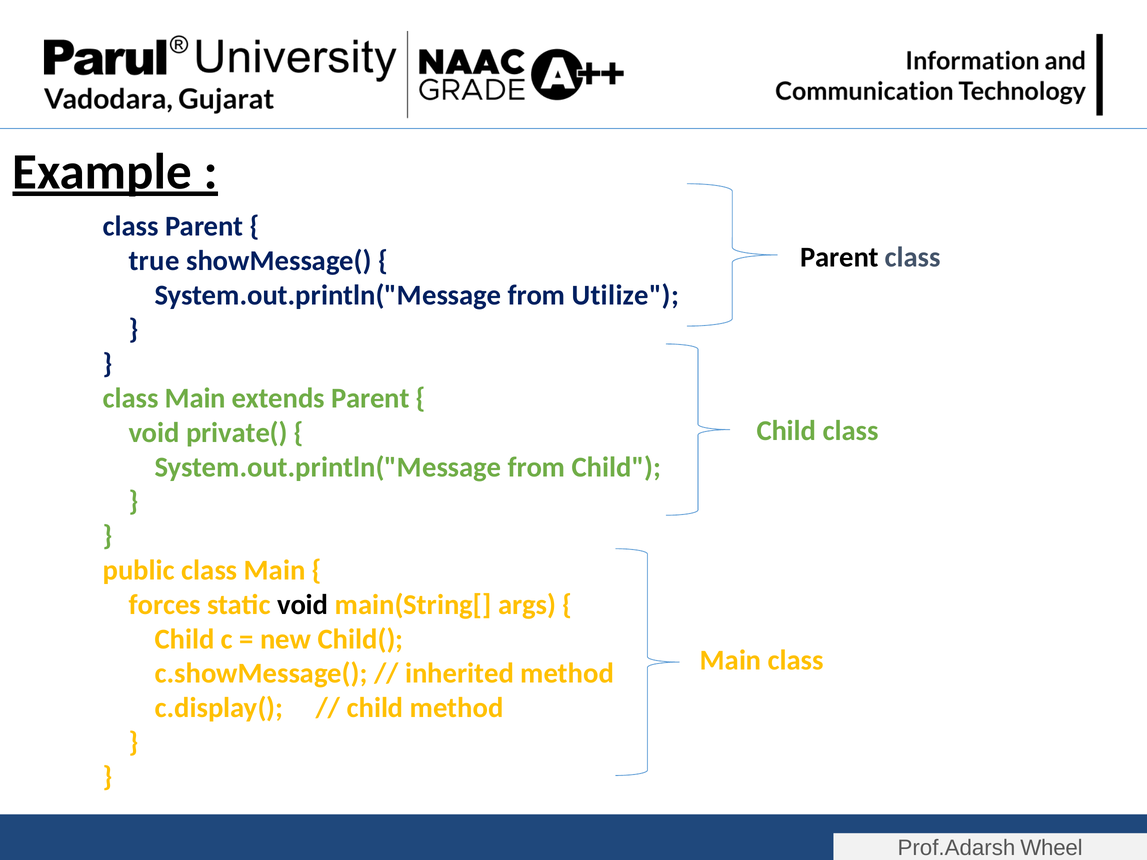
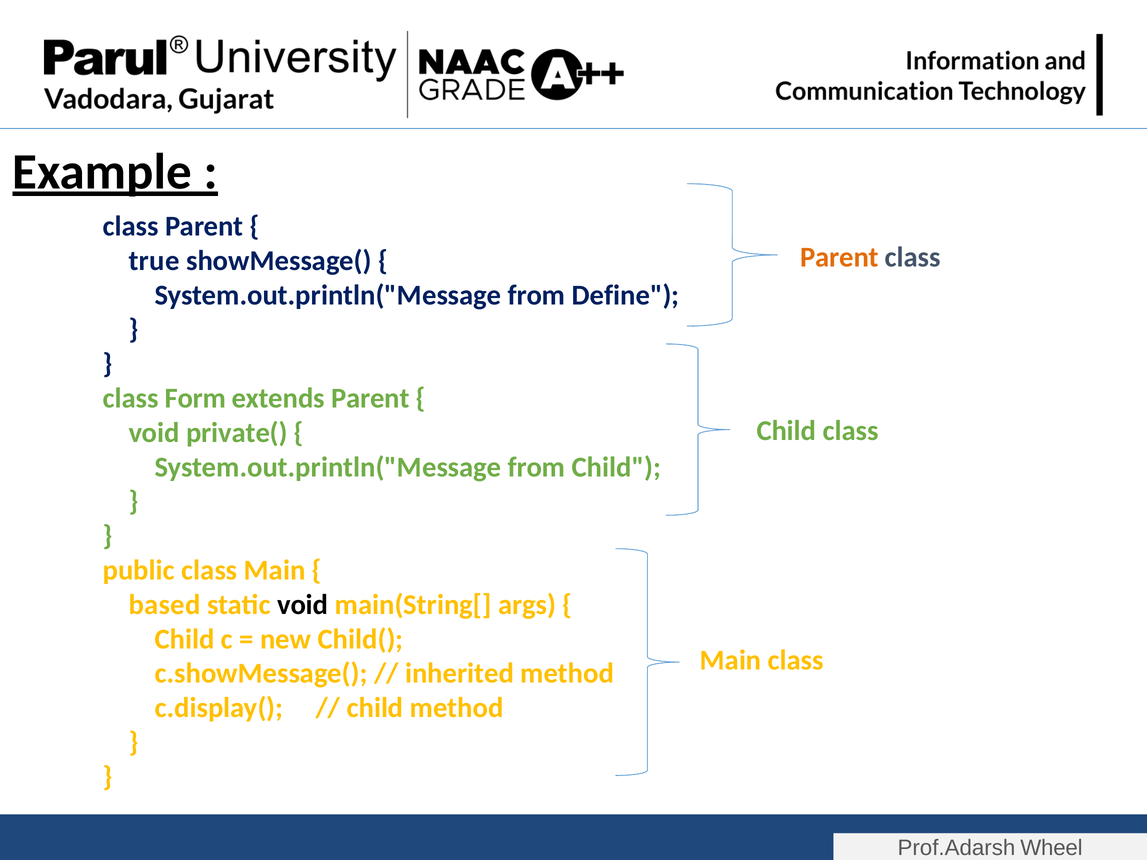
Parent at (839, 258) colour: black -> orange
Utilize: Utilize -> Define
Main at (195, 398): Main -> Form
forces: forces -> based
